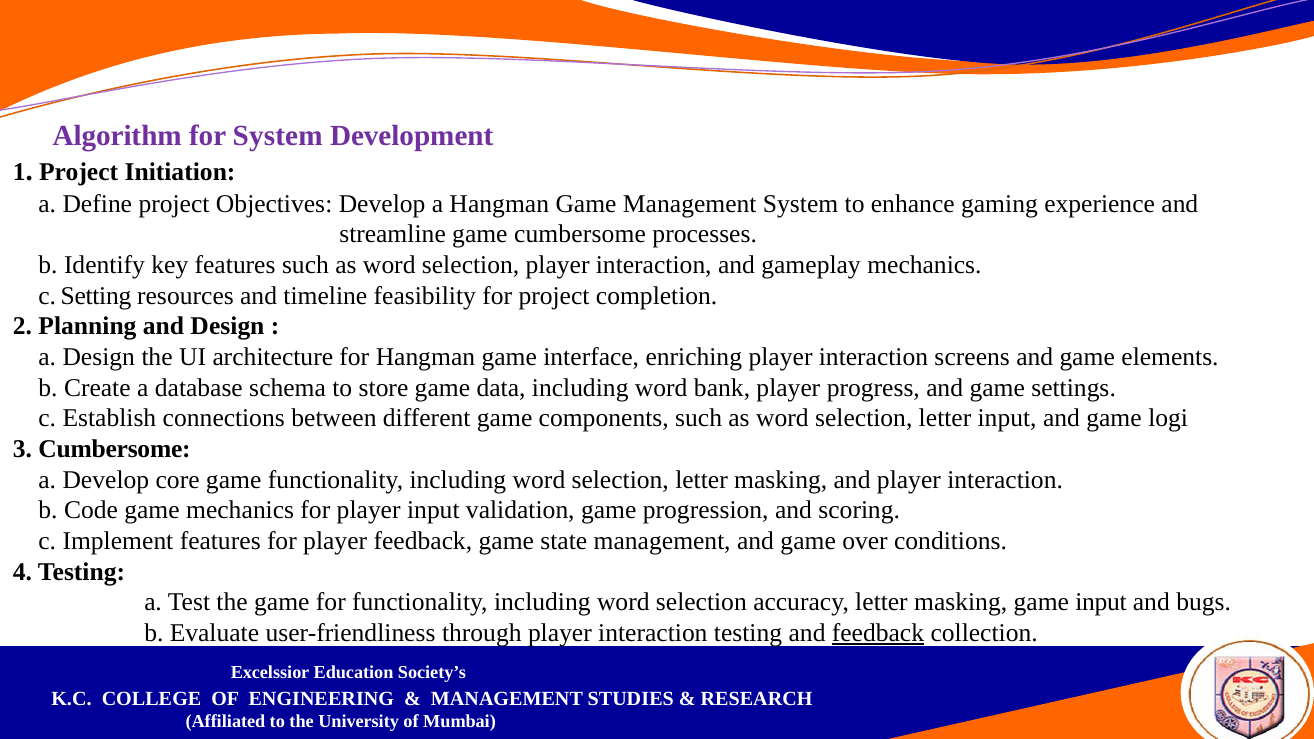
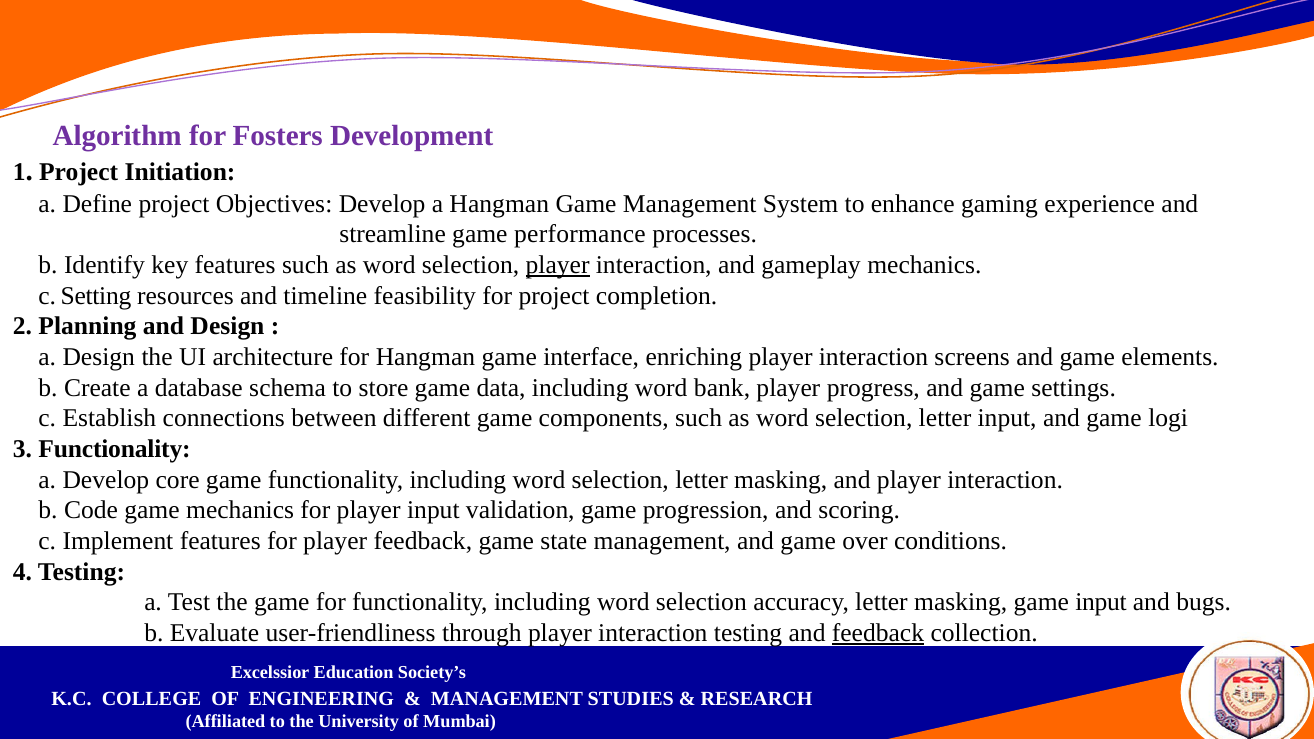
for System: System -> Fosters
game cumbersome: cumbersome -> performance
player at (558, 265) underline: none -> present
3 Cumbersome: Cumbersome -> Functionality
